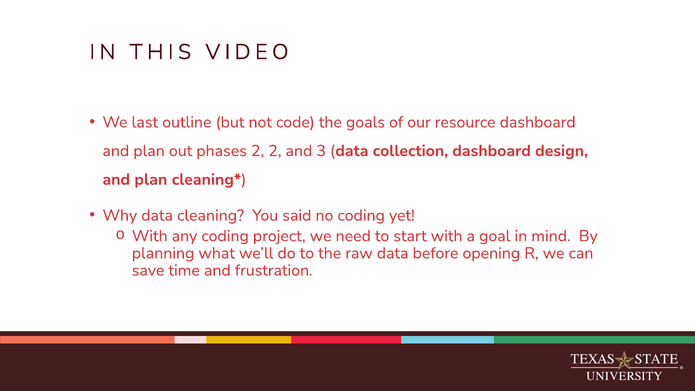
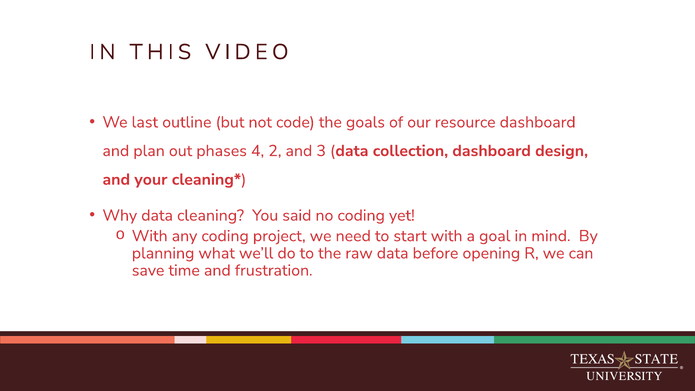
phases 2: 2 -> 4
plan at (151, 179): plan -> your
